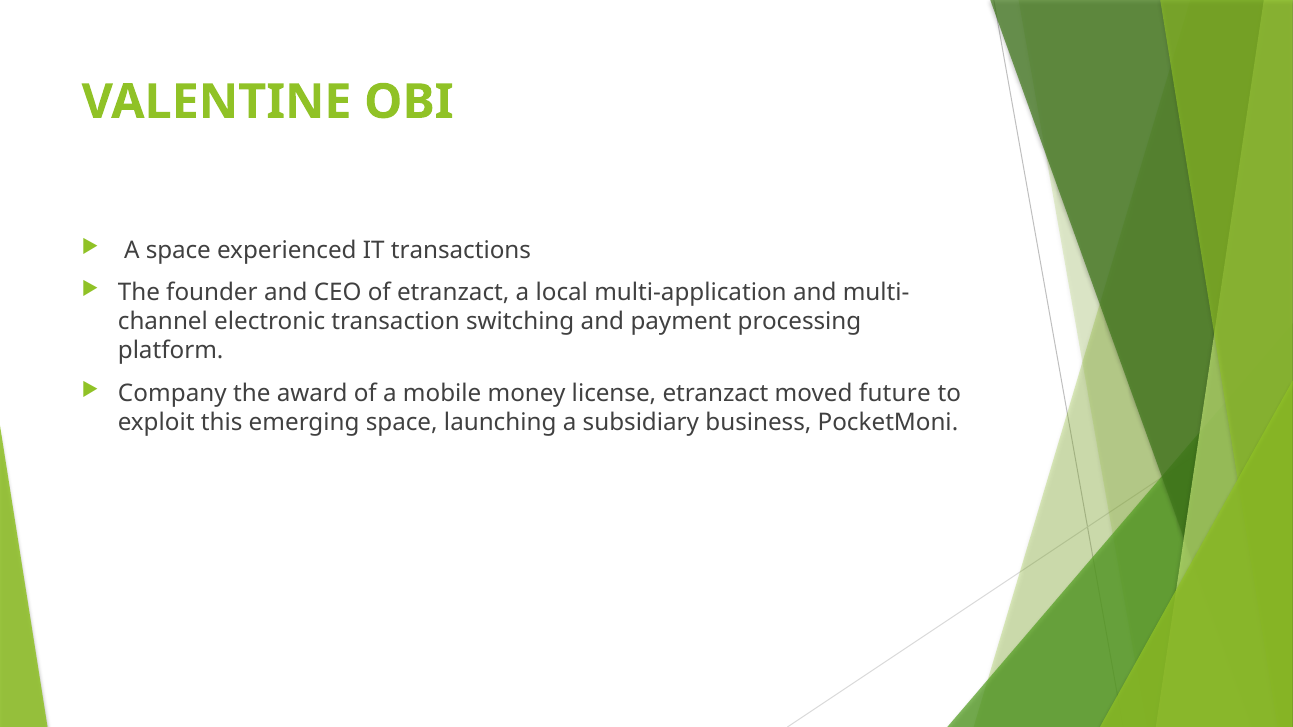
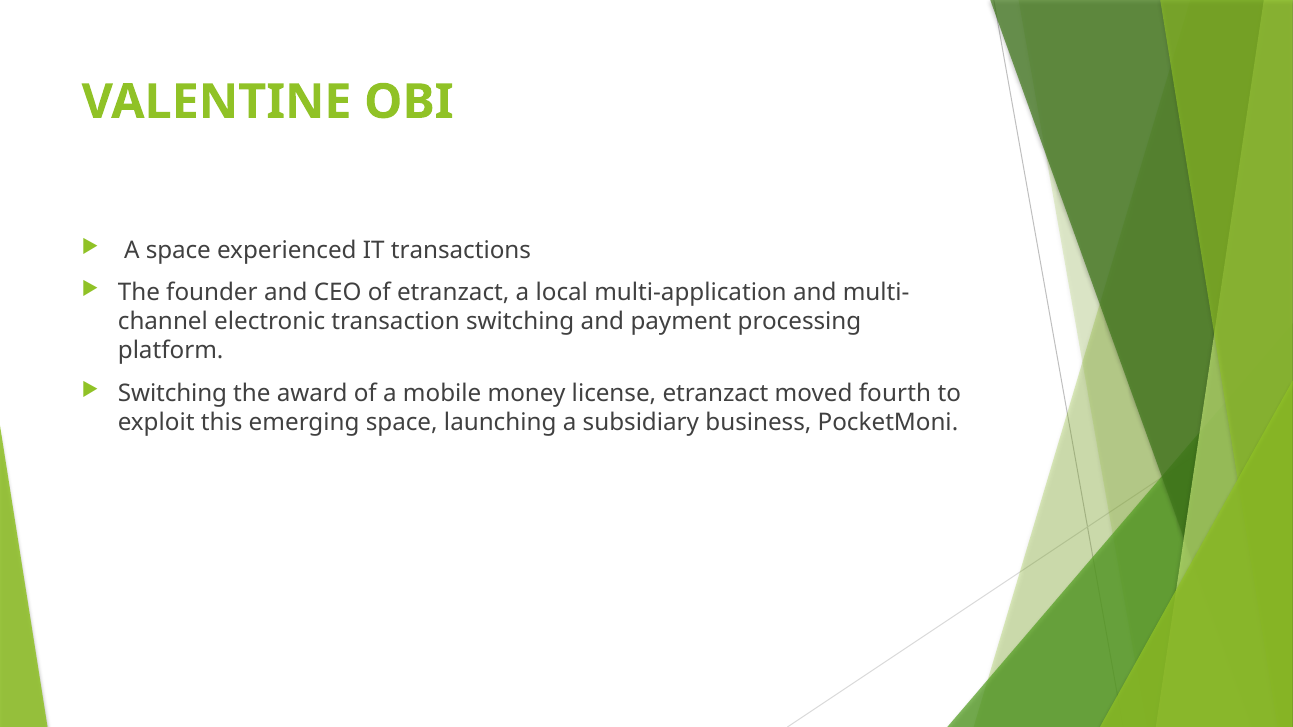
Company at (172, 394): Company -> Switching
future: future -> fourth
